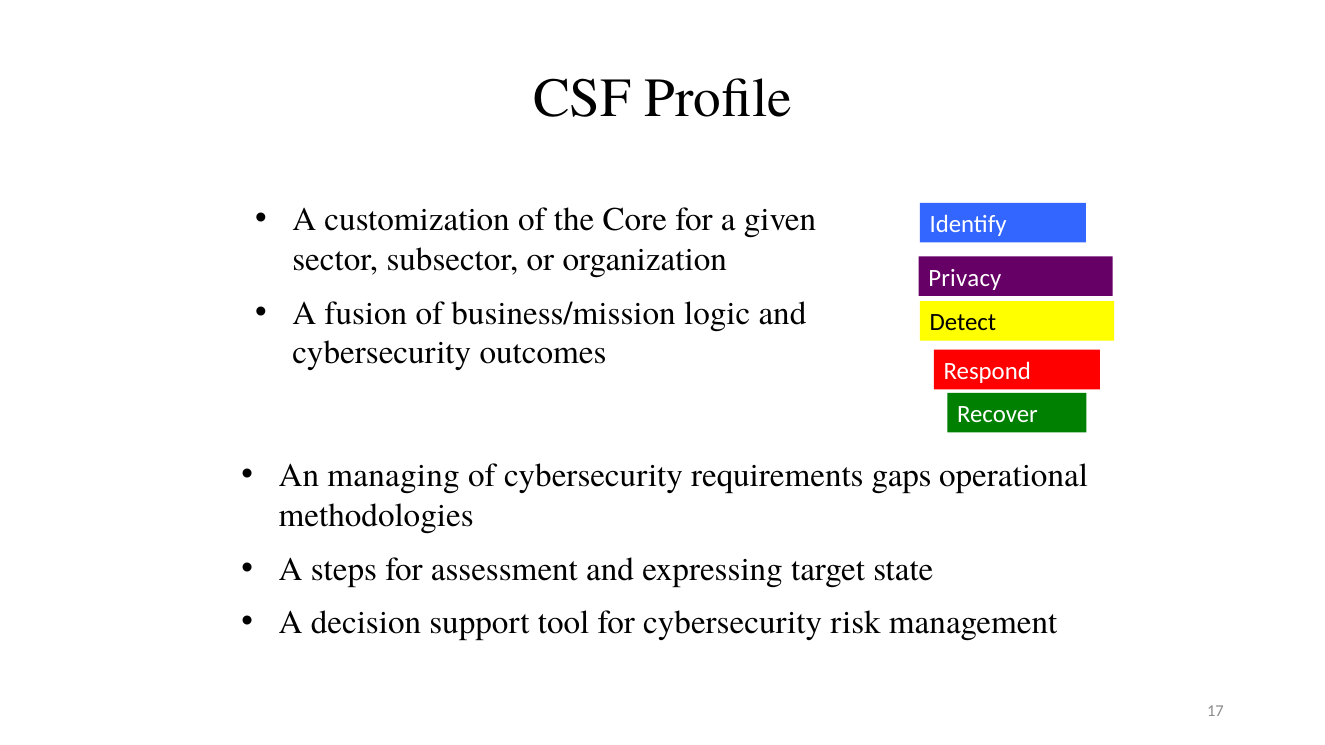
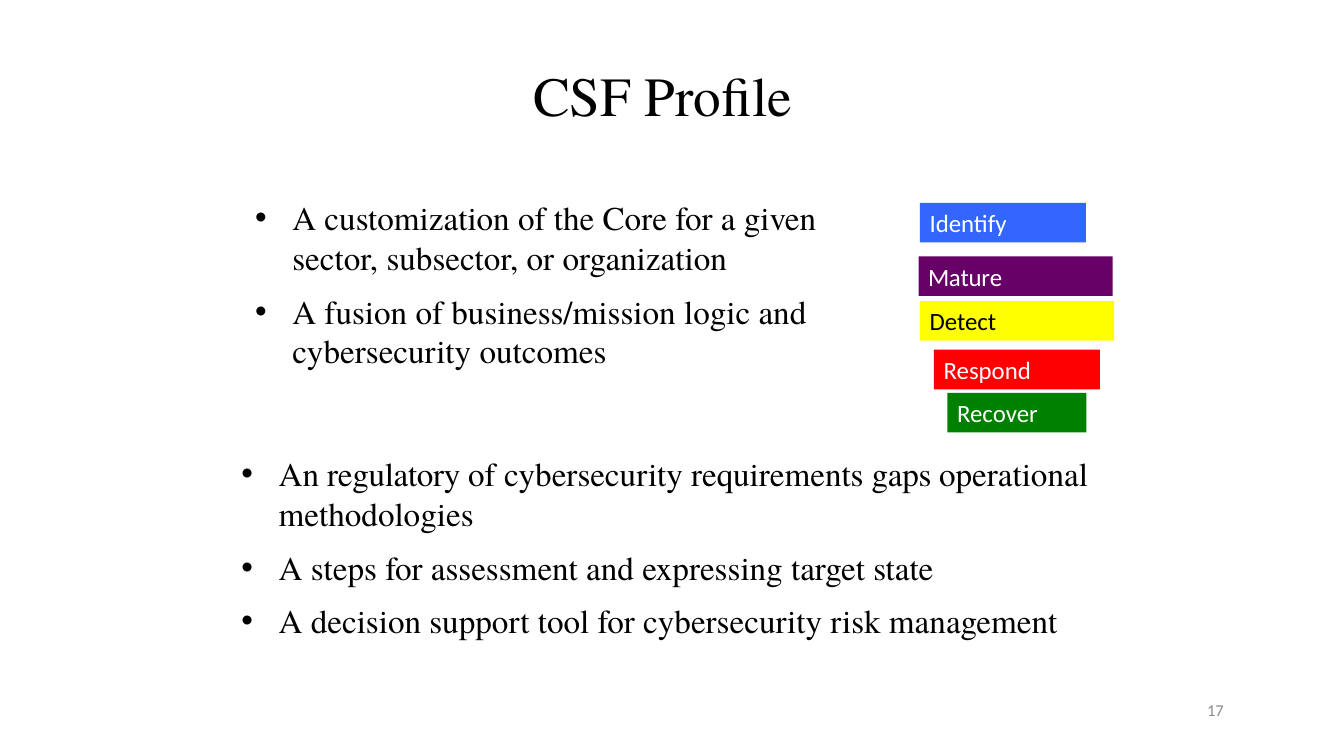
Privacy: Privacy -> Mature
managing: managing -> regulatory
